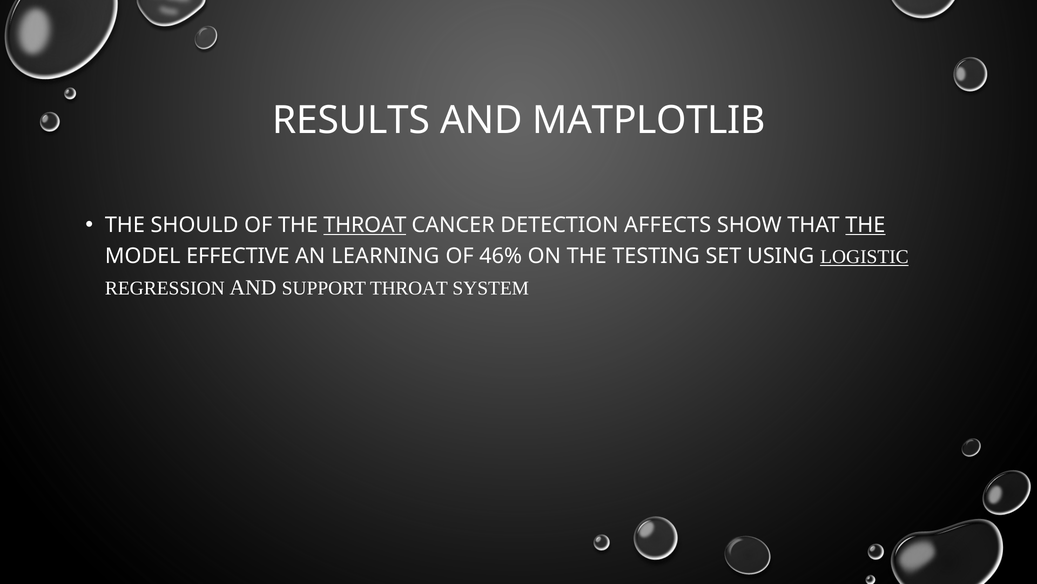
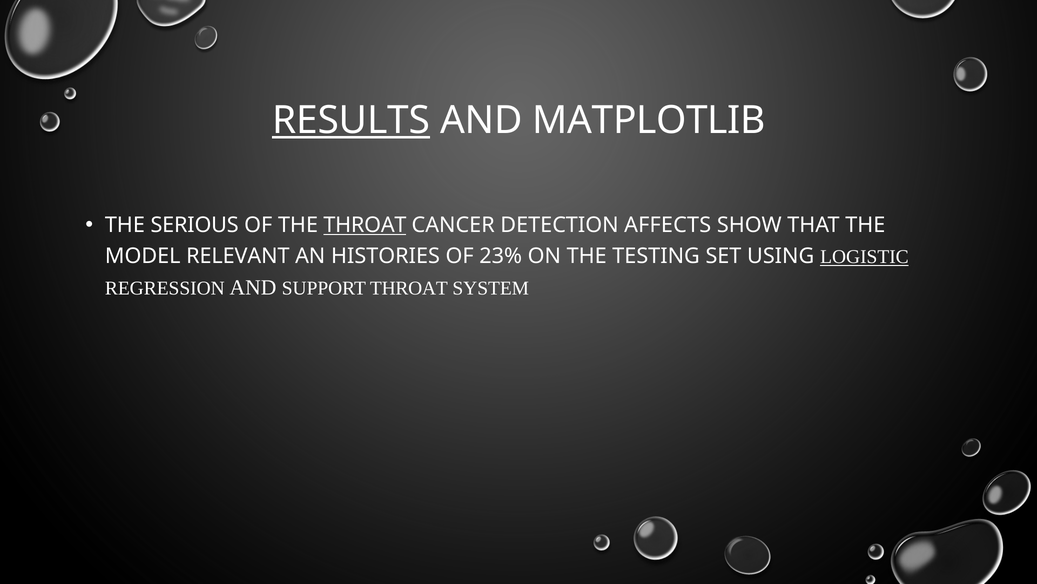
RESULTS underline: none -> present
SHOULD: SHOULD -> SERIOUS
THE at (865, 225) underline: present -> none
EFFECTIVE: EFFECTIVE -> RELEVANT
LEARNING: LEARNING -> HISTORIES
46%: 46% -> 23%
